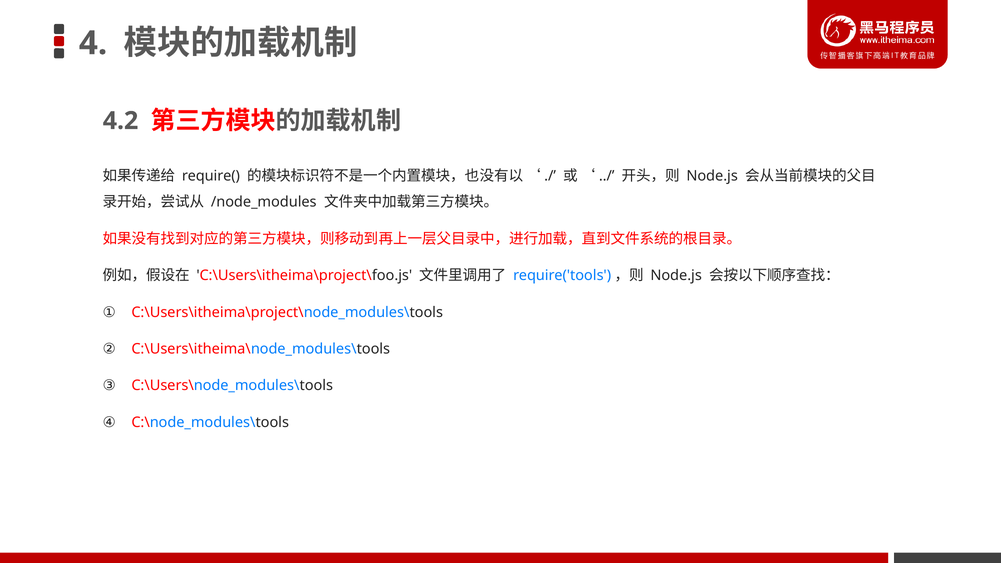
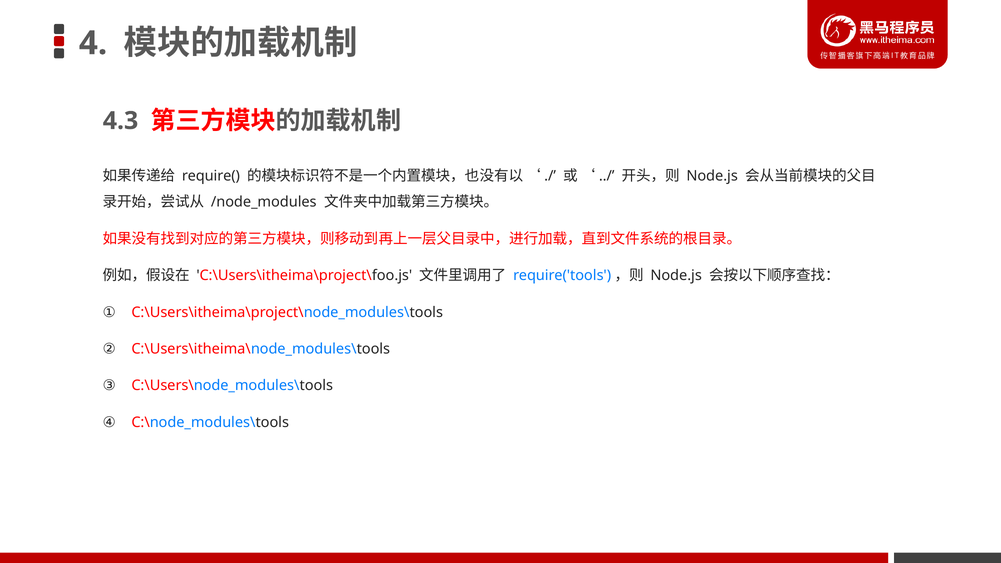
4.2: 4.2 -> 4.3
